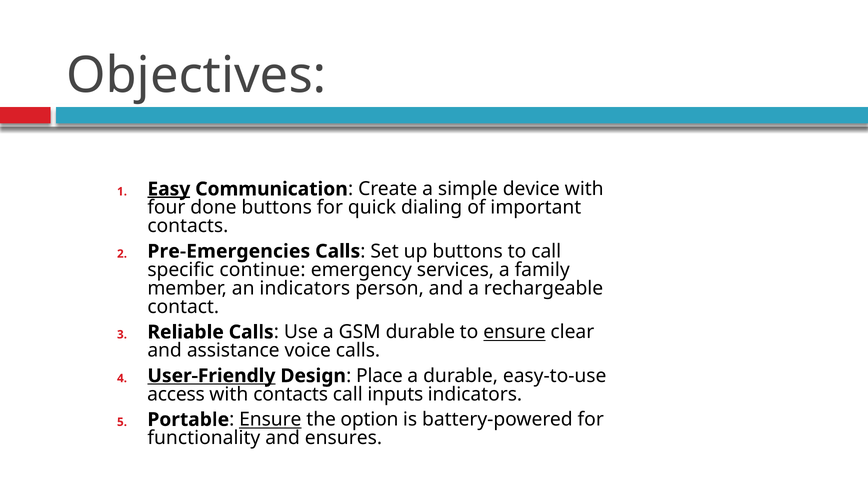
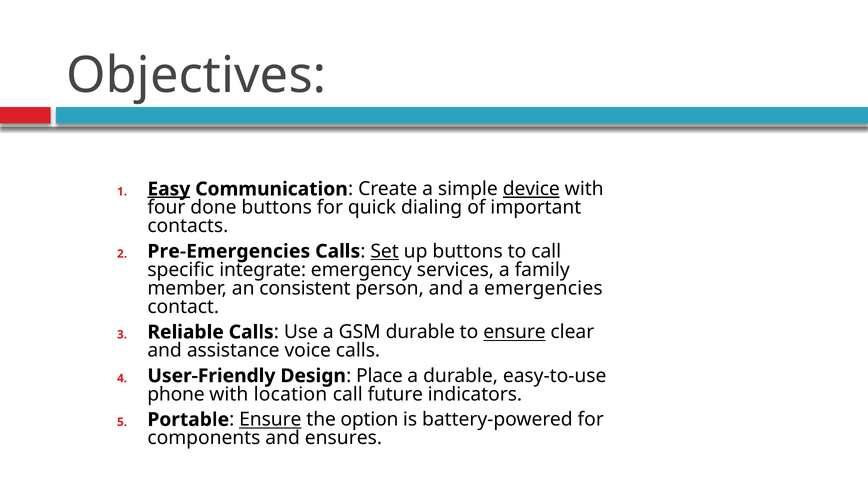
device underline: none -> present
Set underline: none -> present
continue: continue -> integrate
an indicators: indicators -> consistent
rechargeable: rechargeable -> emergencies
User-Friendly underline: present -> none
access: access -> phone
with contacts: contacts -> location
inputs: inputs -> future
functionality: functionality -> components
